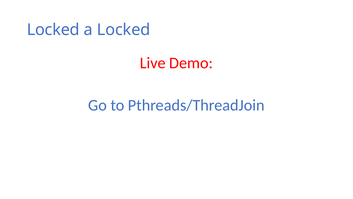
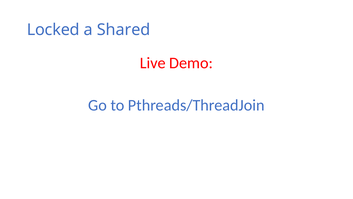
a Locked: Locked -> Shared
